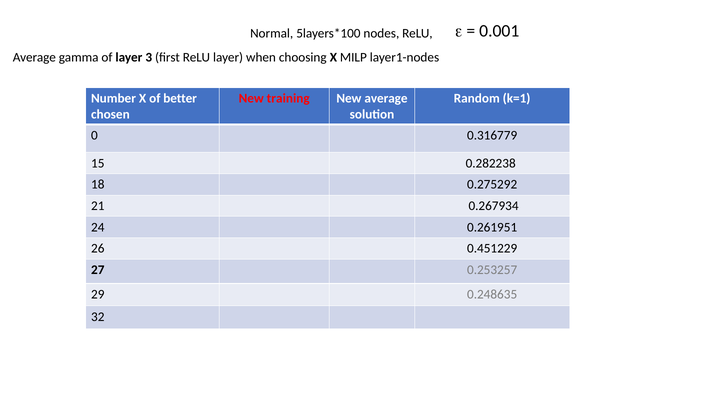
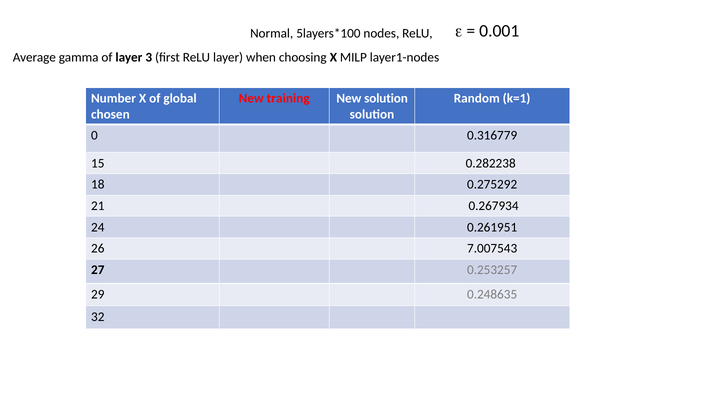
better: better -> global
New average: average -> solution
0.451229: 0.451229 -> 7.007543
